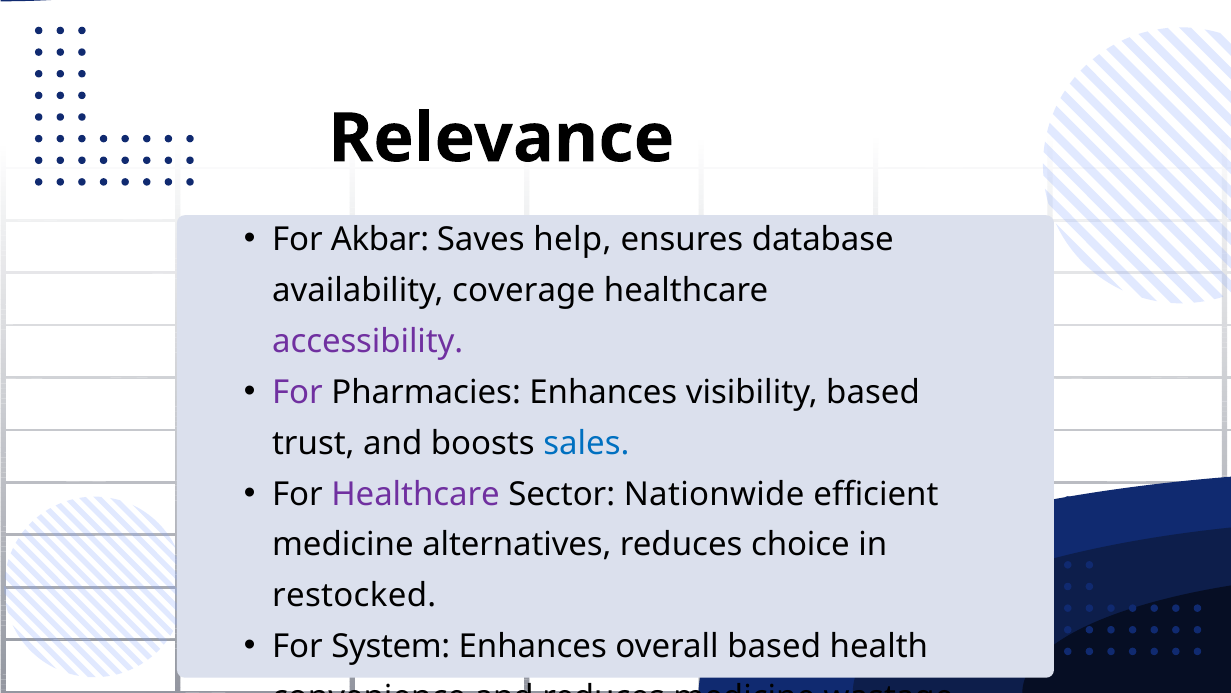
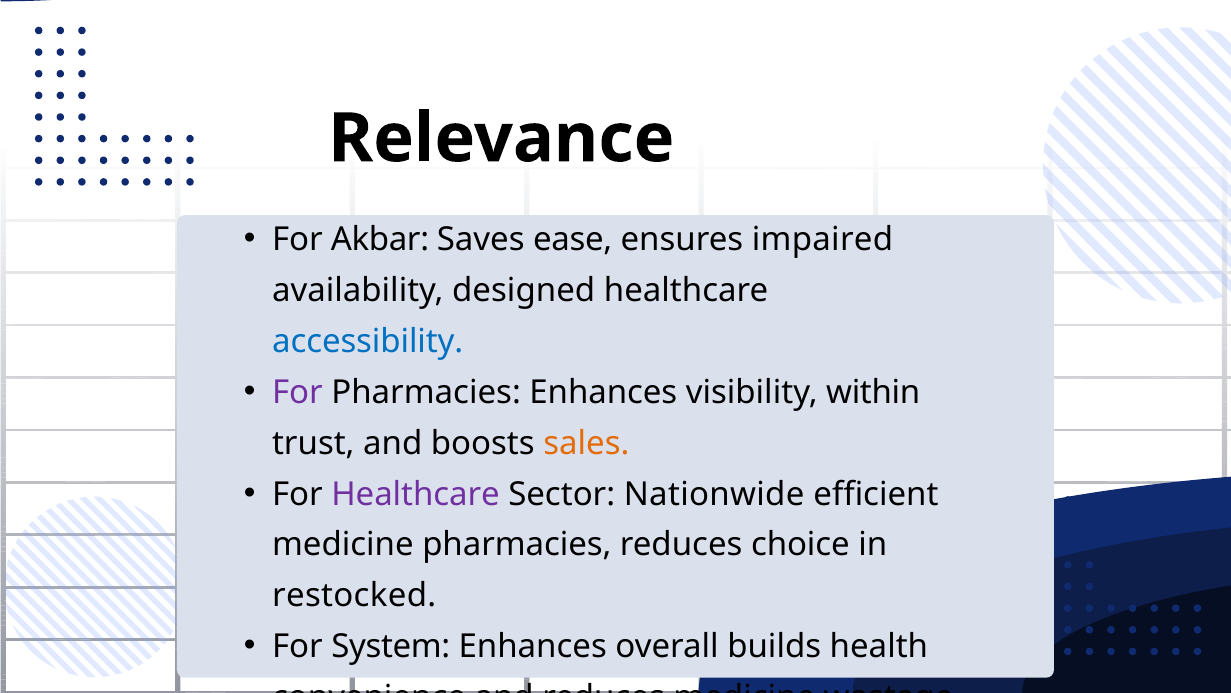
help: help -> ease
database: database -> impaired
coverage: coverage -> designed
accessibility colour: purple -> blue
visibility based: based -> within
sales colour: blue -> orange
medicine alternatives: alternatives -> pharmacies
overall based: based -> builds
